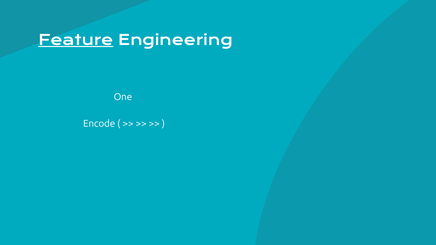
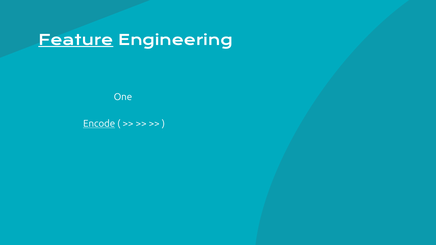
Encode underline: none -> present
